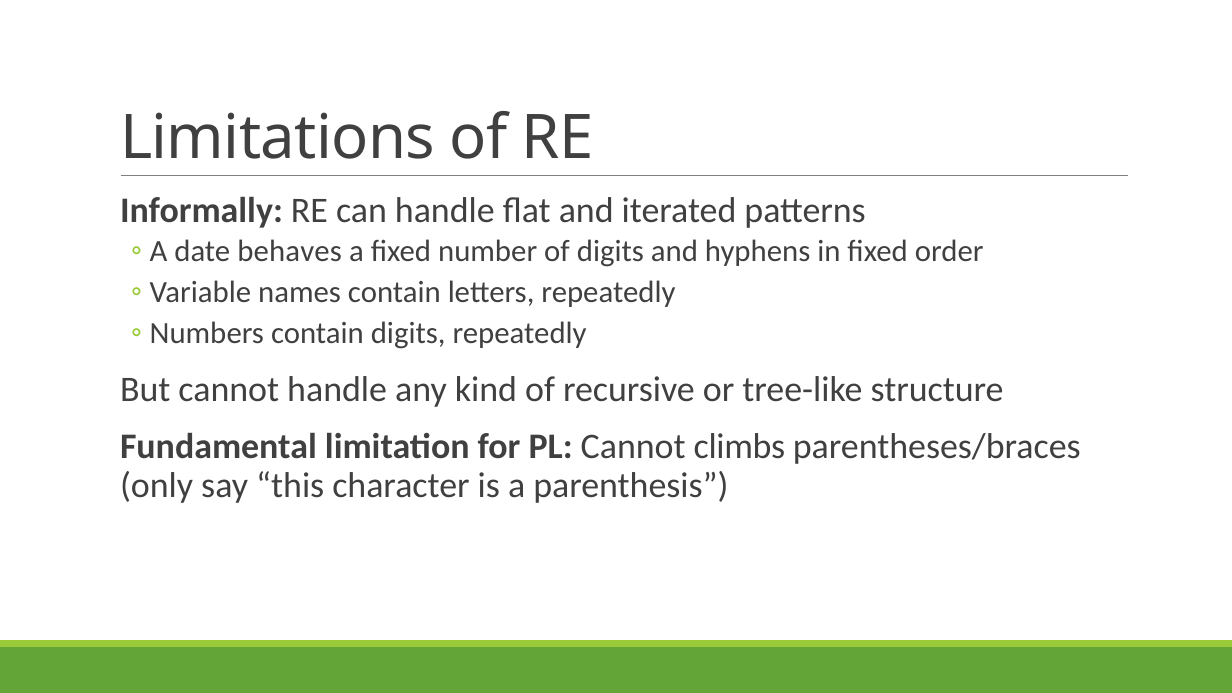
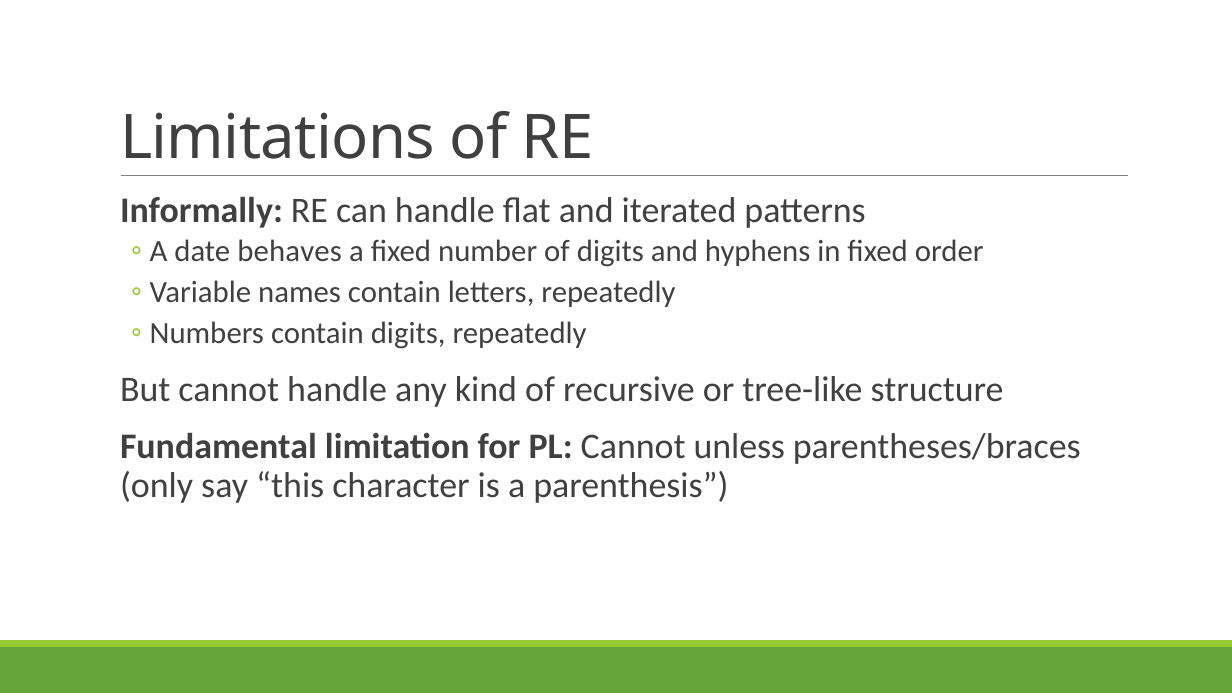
climbs: climbs -> unless
